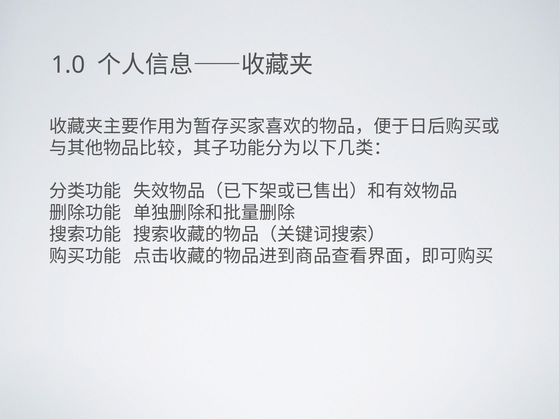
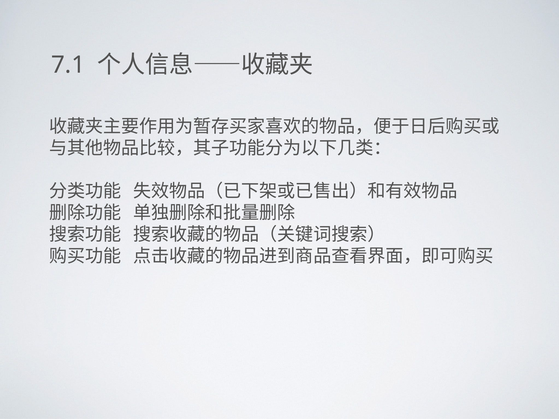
1.0: 1.0 -> 7.1
